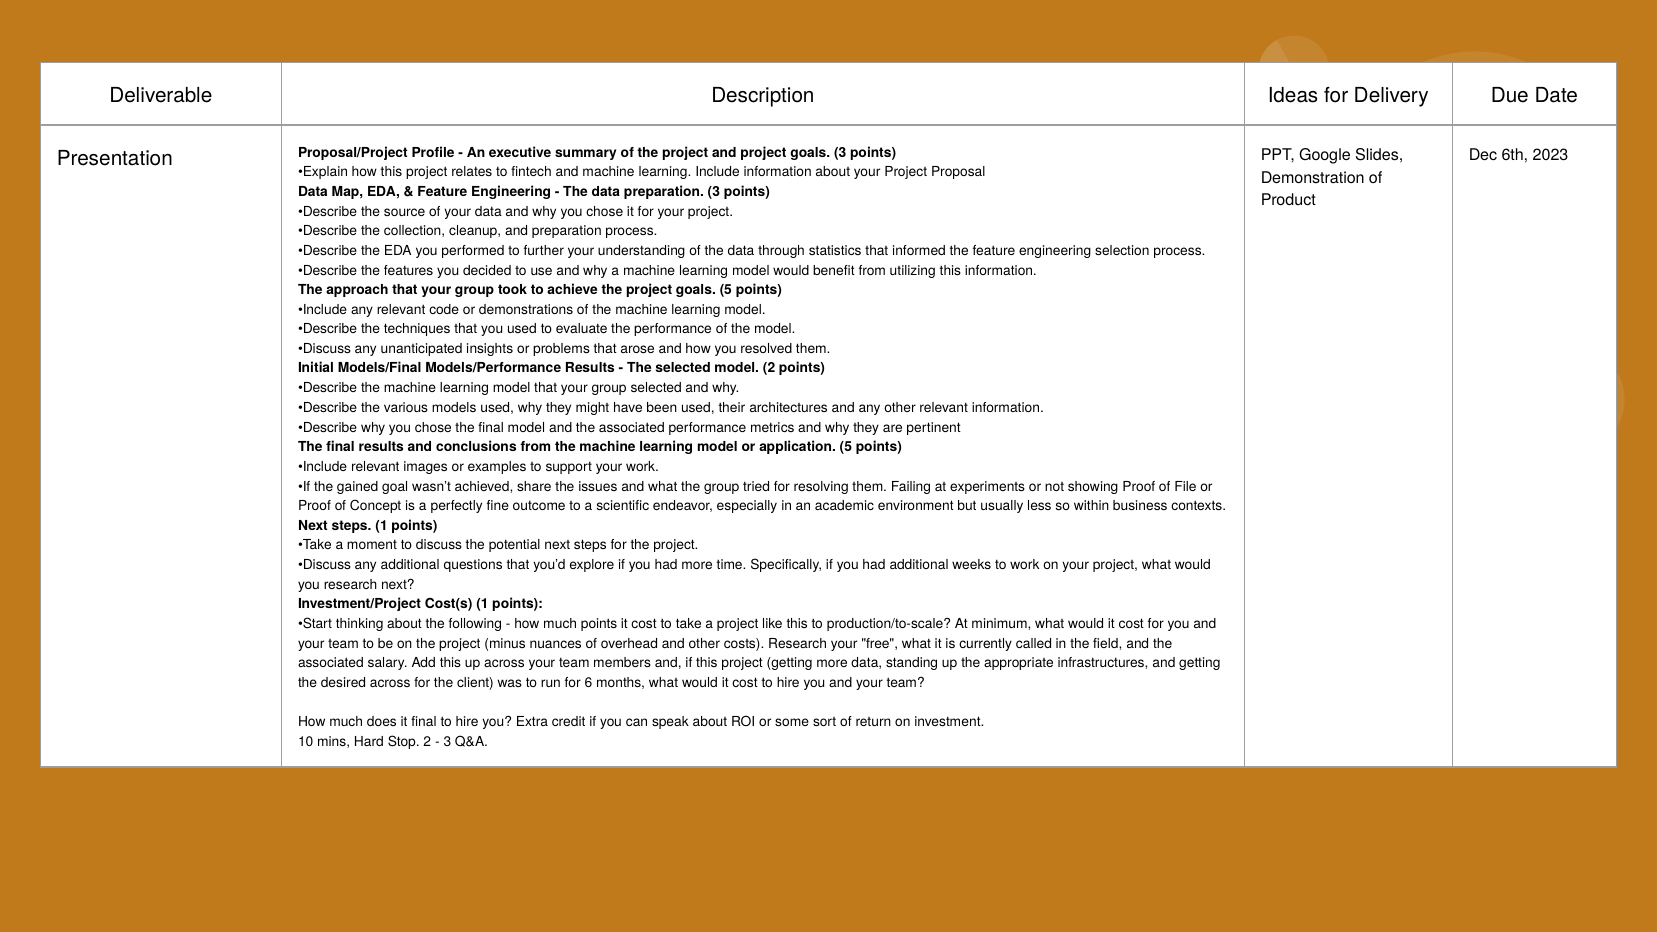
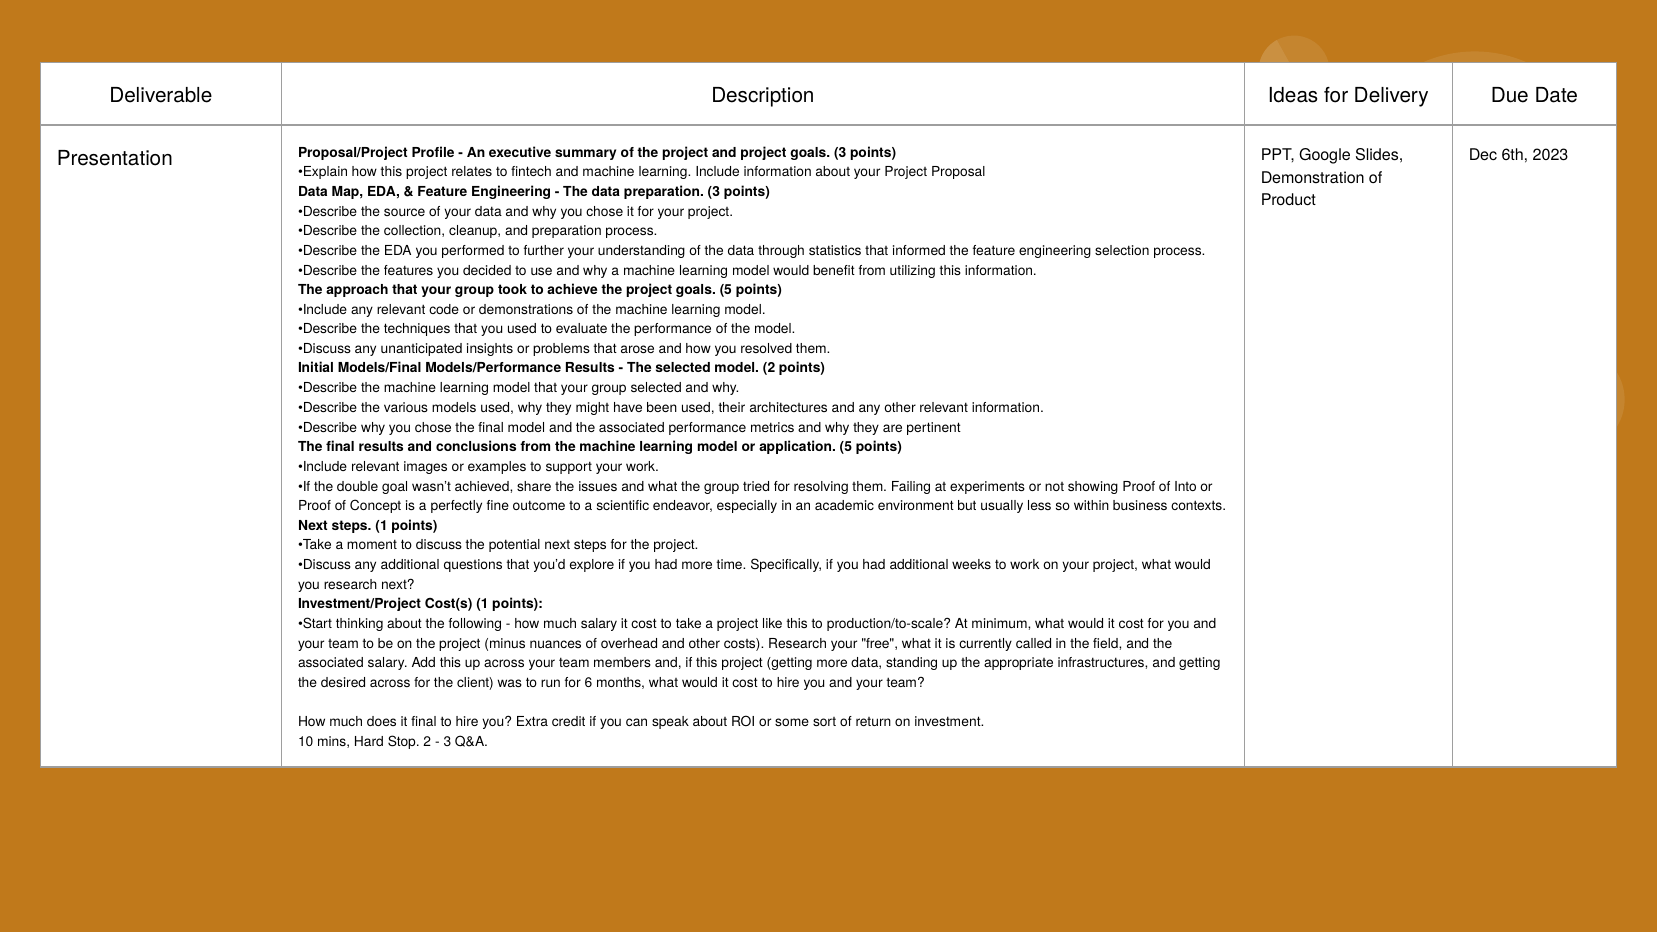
gained: gained -> double
File: File -> Into
much points: points -> salary
